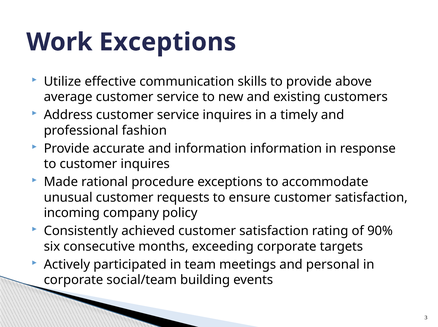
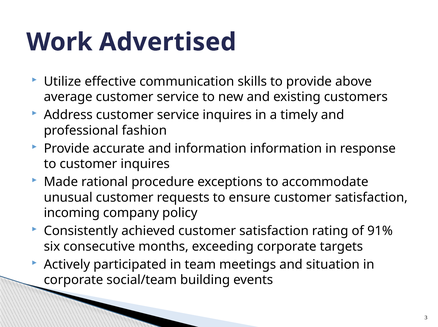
Work Exceptions: Exceptions -> Advertised
90%: 90% -> 91%
personal: personal -> situation
